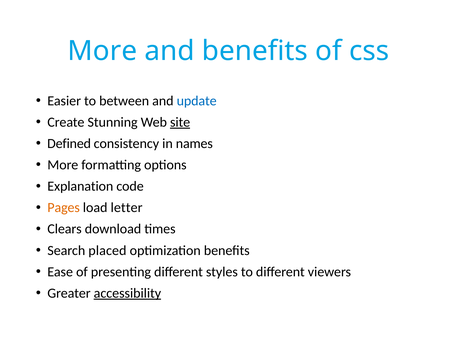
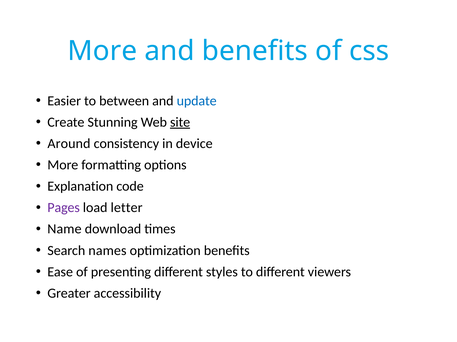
Defined: Defined -> Around
names: names -> device
Pages colour: orange -> purple
Clears: Clears -> Name
placed: placed -> names
accessibility underline: present -> none
